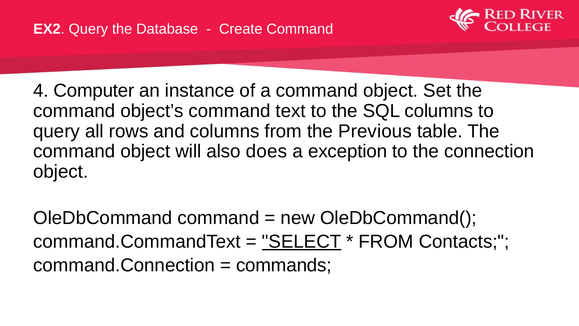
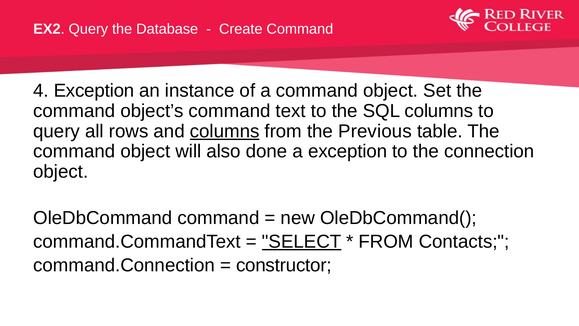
4 Computer: Computer -> Exception
columns at (225, 131) underline: none -> present
does: does -> done
commands: commands -> constructor
